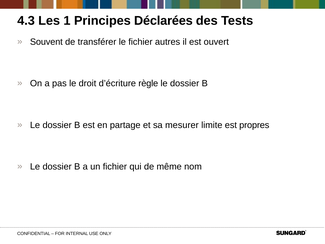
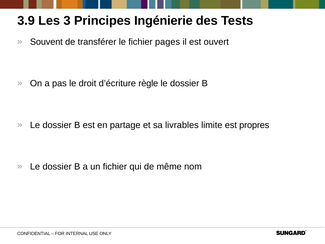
4.3: 4.3 -> 3.9
1: 1 -> 3
Déclarées: Déclarées -> Ingénierie
autres: autres -> pages
mesurer: mesurer -> livrables
